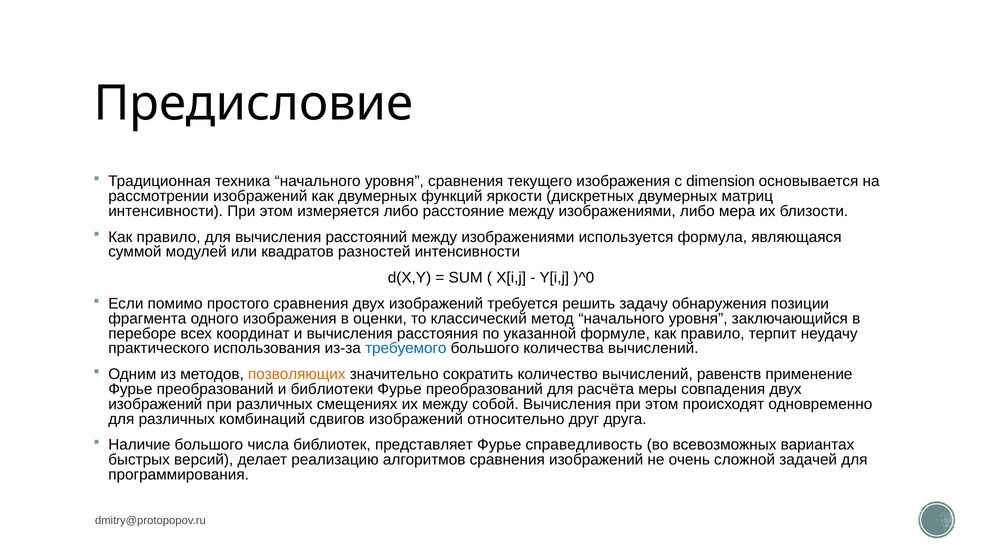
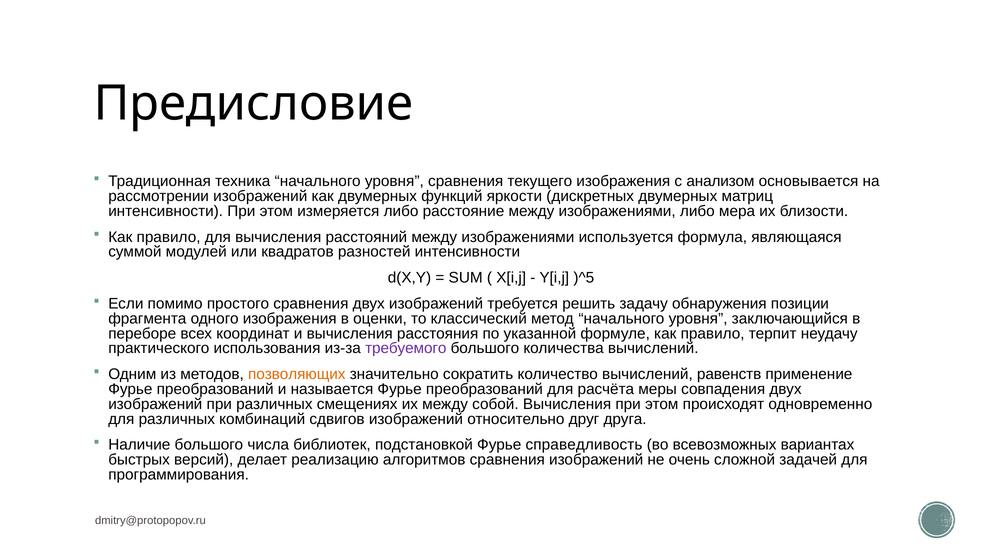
dimension: dimension -> анализом
)^0: )^0 -> )^5
требуемого colour: blue -> purple
библиотеки: библиотеки -> называется
представляет: представляет -> подстановкой
